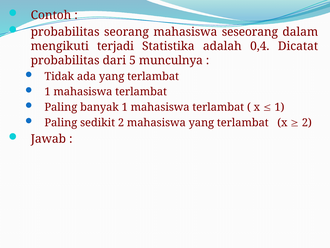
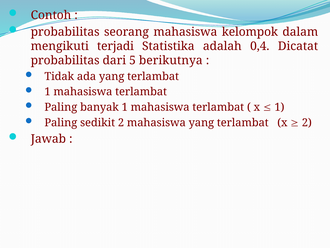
seseorang: seseorang -> kelompok
munculnya: munculnya -> berikutnya
